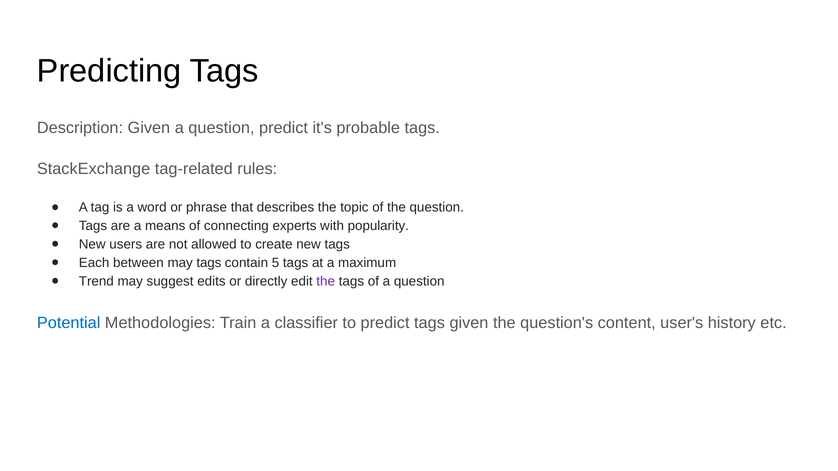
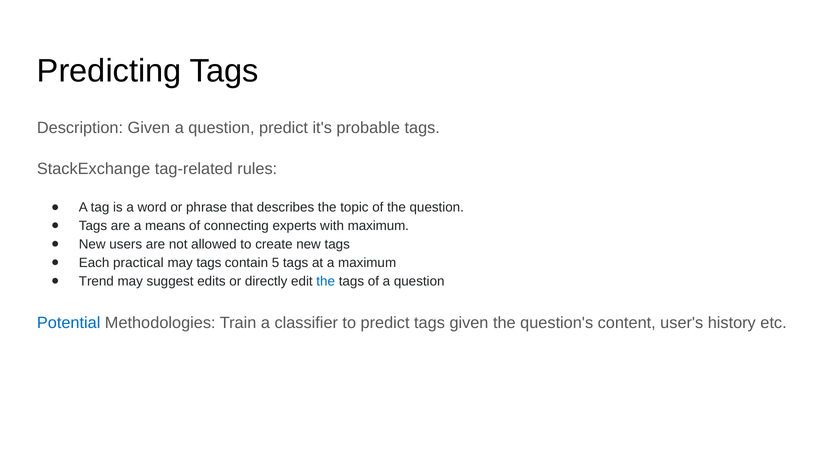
with popularity: popularity -> maximum
between: between -> practical
the at (326, 281) colour: purple -> blue
